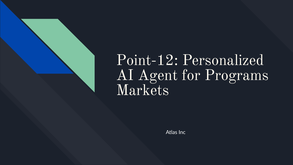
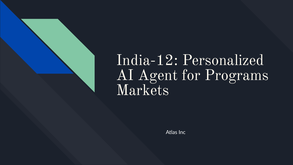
Point-12: Point-12 -> India-12
